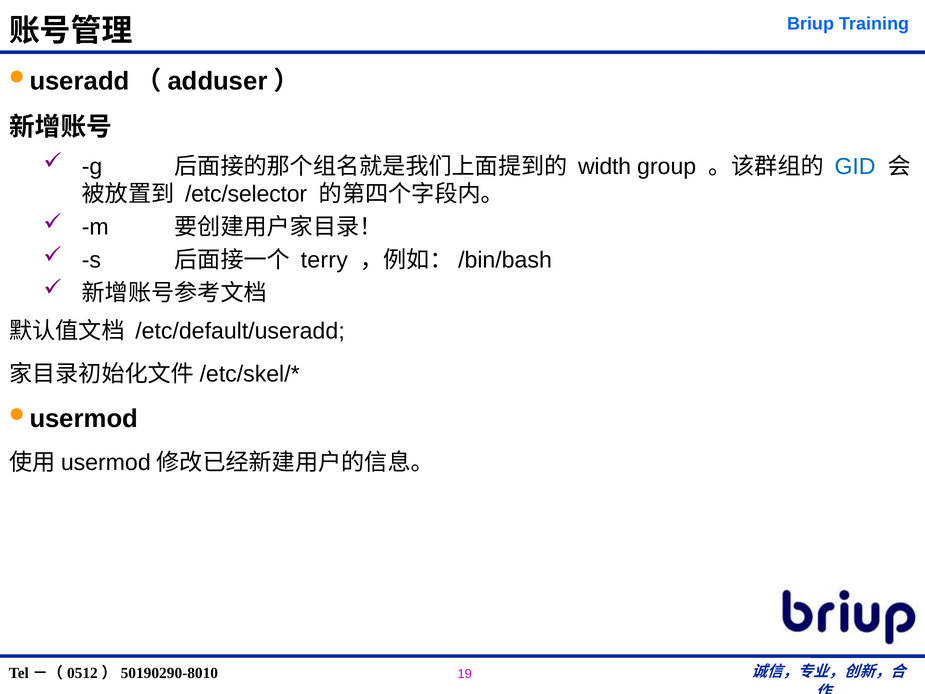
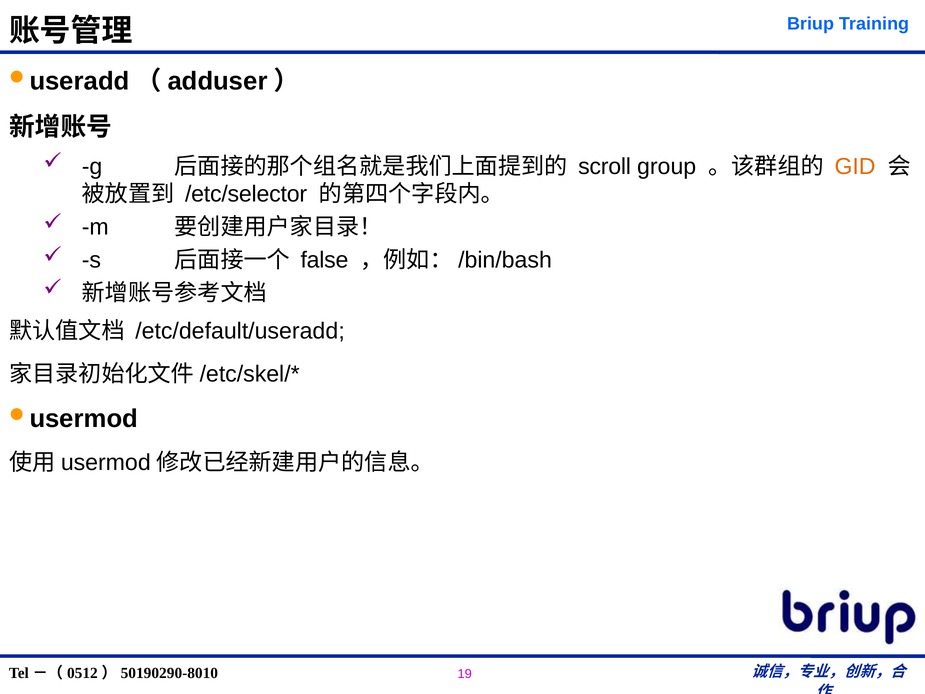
width: width -> scroll
GID colour: blue -> orange
terry: terry -> false
